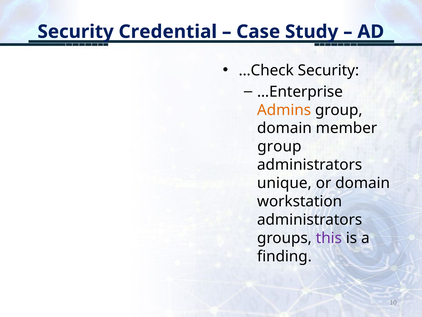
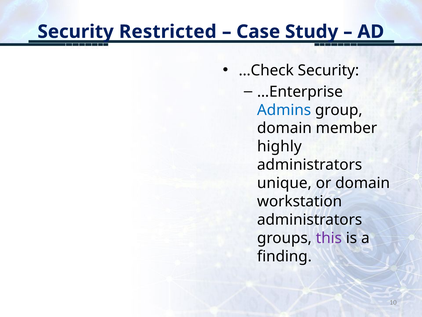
Credential: Credential -> Restricted
Admins colour: orange -> blue
group at (279, 146): group -> highly
